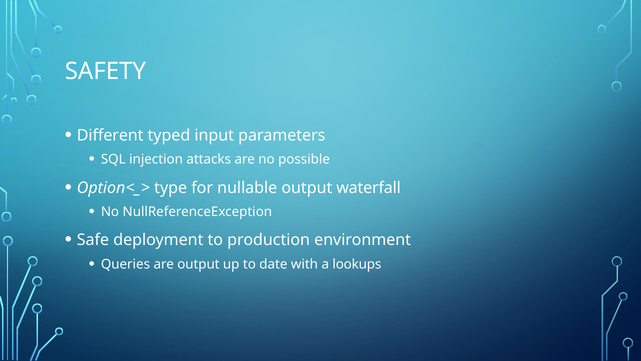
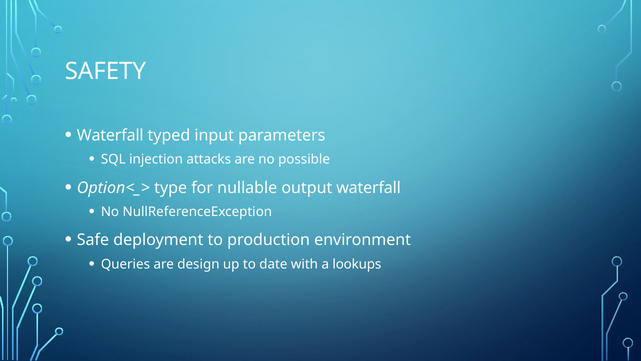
Different at (110, 135): Different -> Waterfall
are output: output -> design
